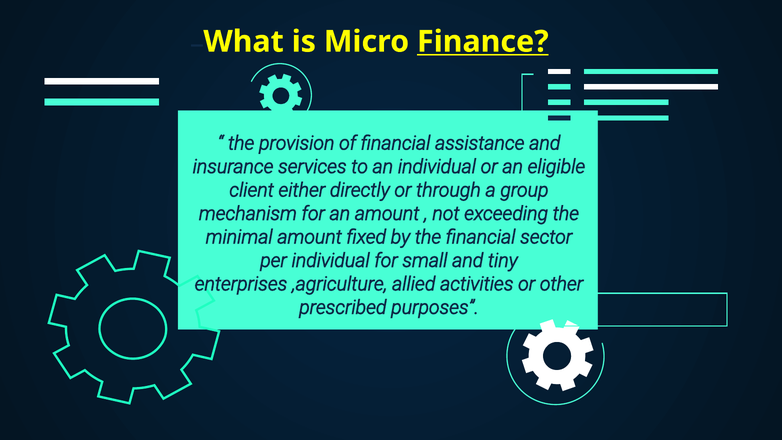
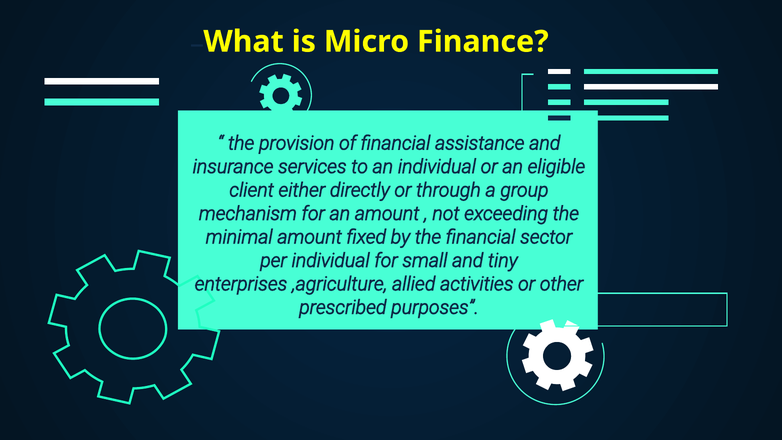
Finance underline: present -> none
